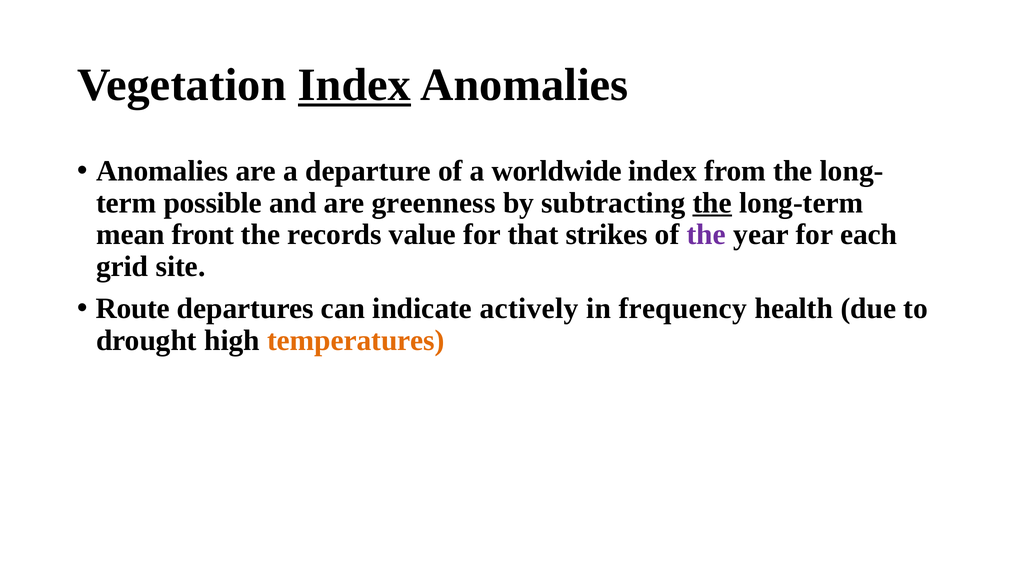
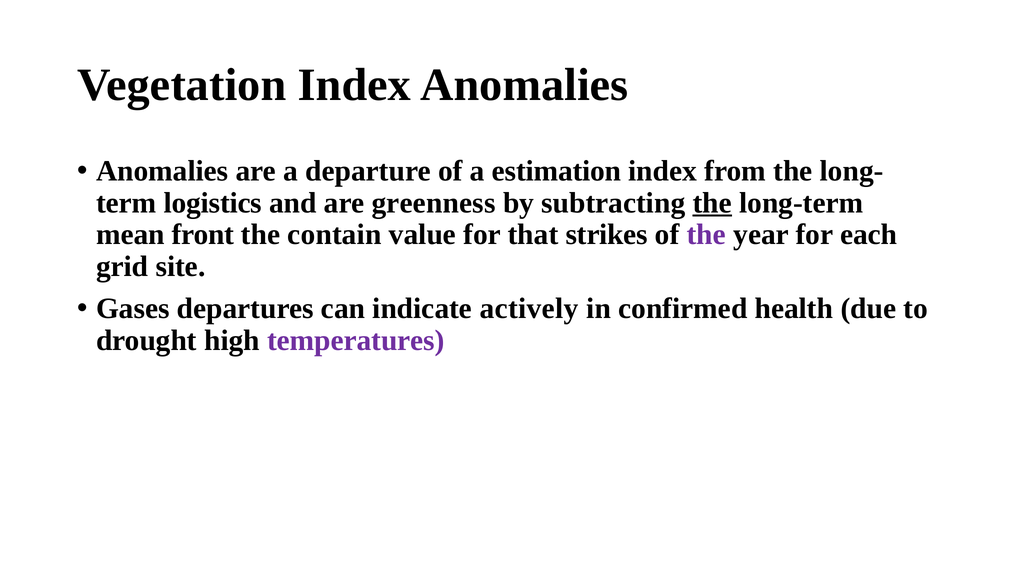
Index at (354, 85) underline: present -> none
worldwide: worldwide -> estimation
possible: possible -> logistics
records: records -> contain
Route: Route -> Gases
frequency: frequency -> confirmed
temperatures colour: orange -> purple
